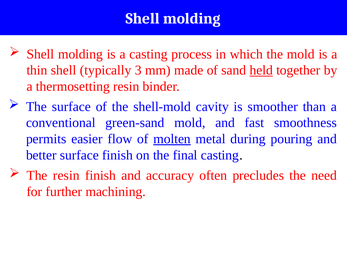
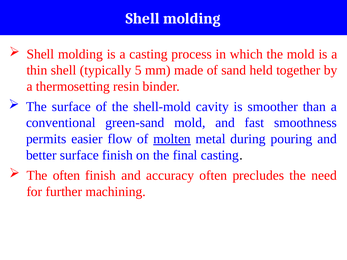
3: 3 -> 5
held underline: present -> none
The resin: resin -> often
